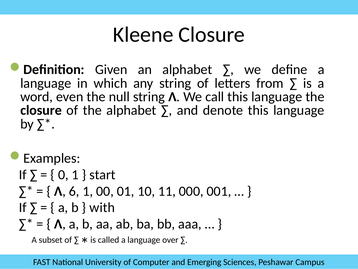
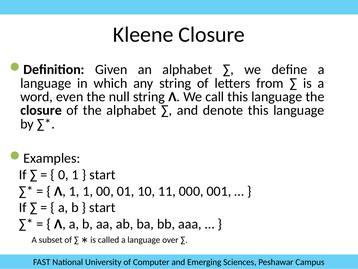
Λ 6: 6 -> 1
with at (102, 207): with -> start
